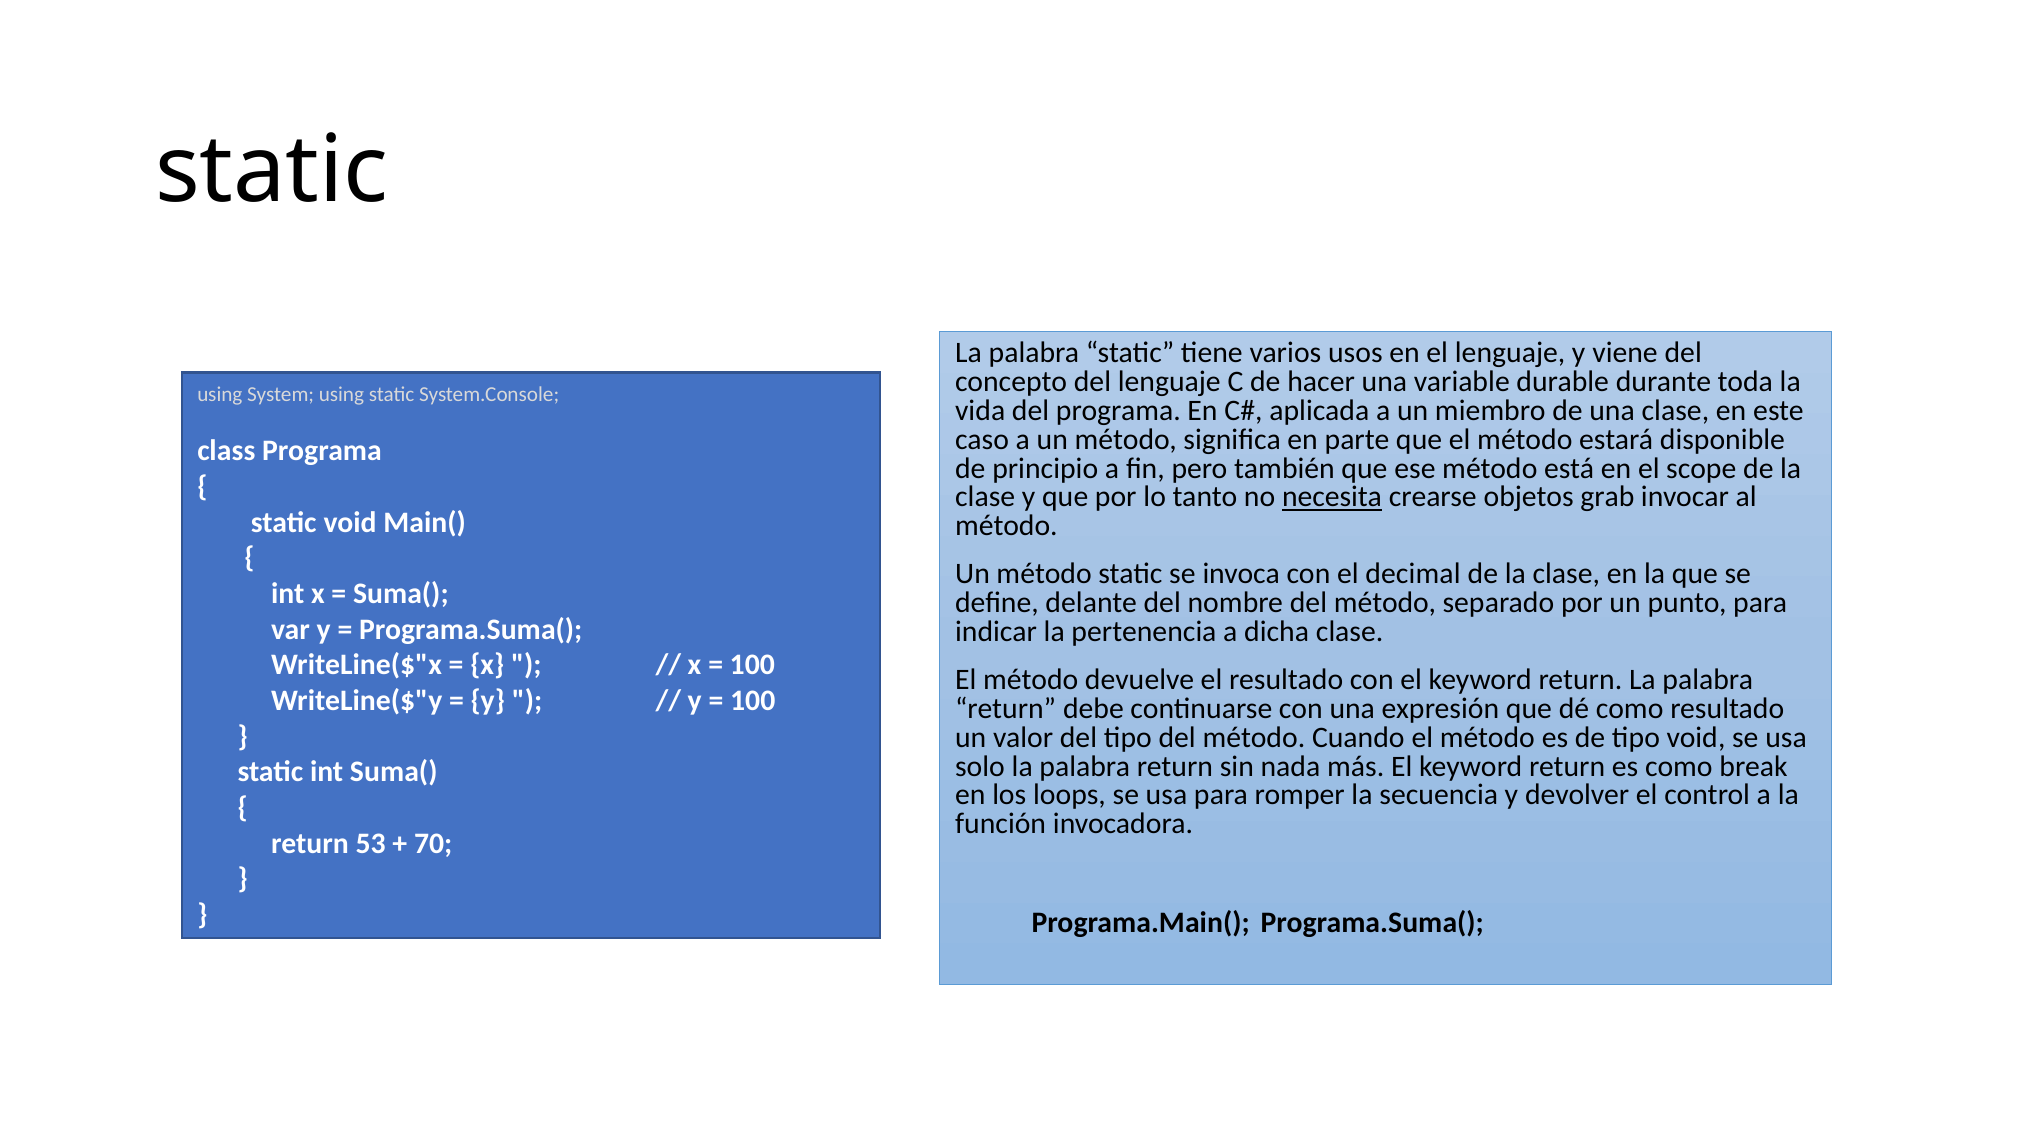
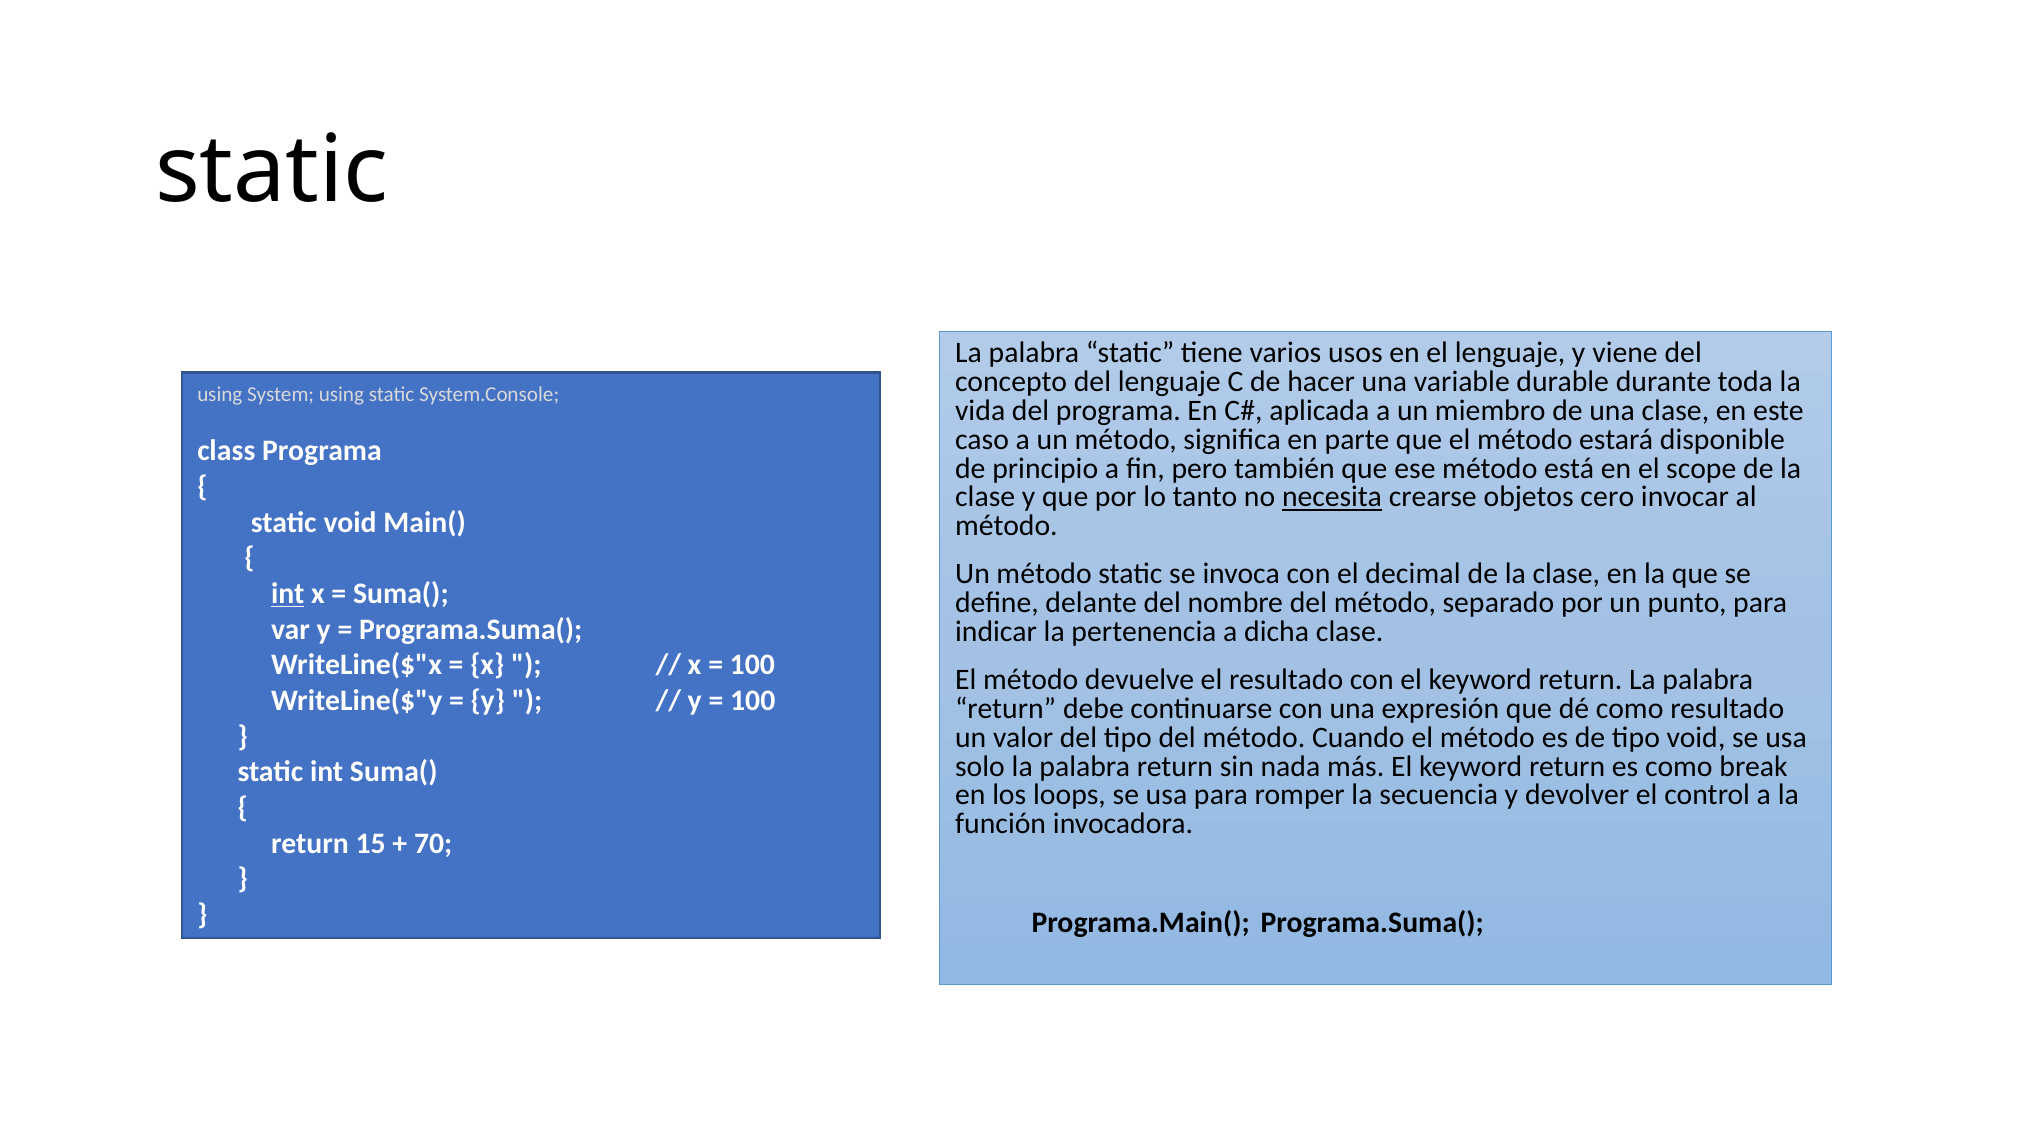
grab: grab -> cero
int at (288, 594) underline: none -> present
53: 53 -> 15
